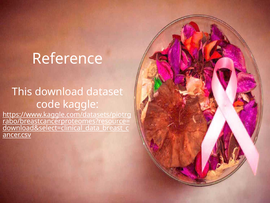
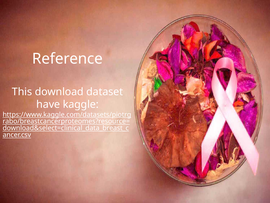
code: code -> have
